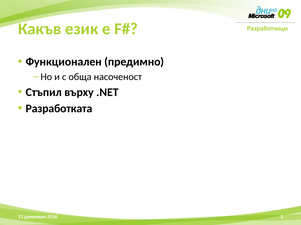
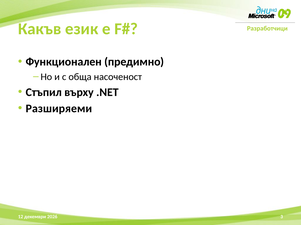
Разработката: Разработката -> Разширяеми
